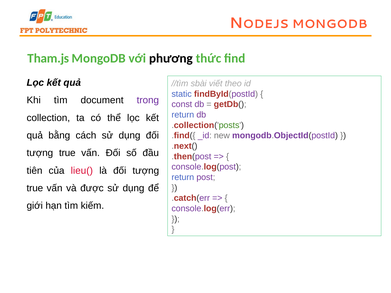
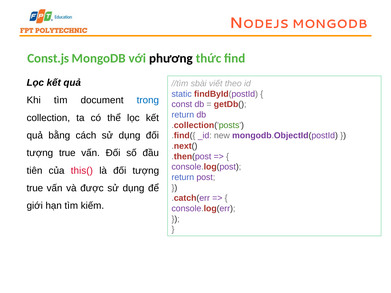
Tham.js: Tham.js -> Const.js
trong colour: purple -> blue
lieu(: lieu( -> this(
